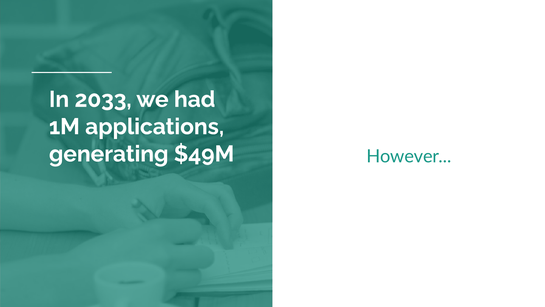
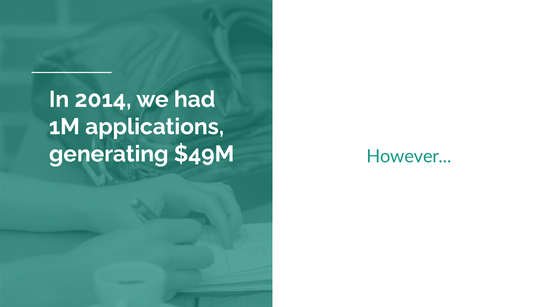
2033: 2033 -> 2014
